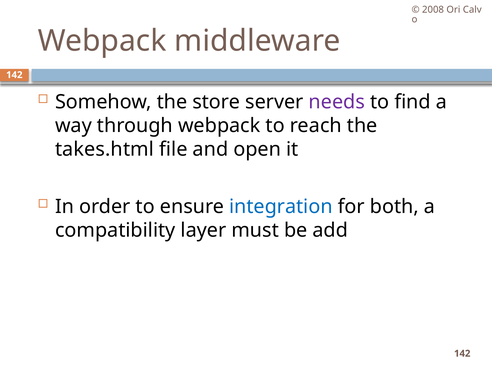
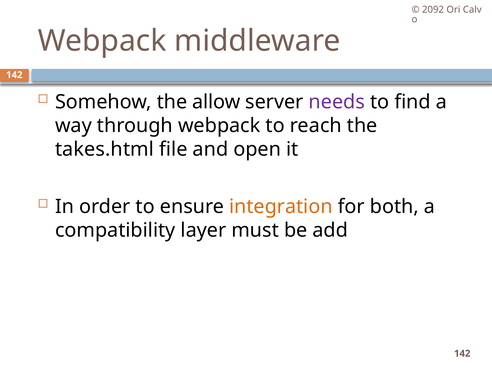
2008: 2008 -> 2092
store: store -> allow
integration colour: blue -> orange
